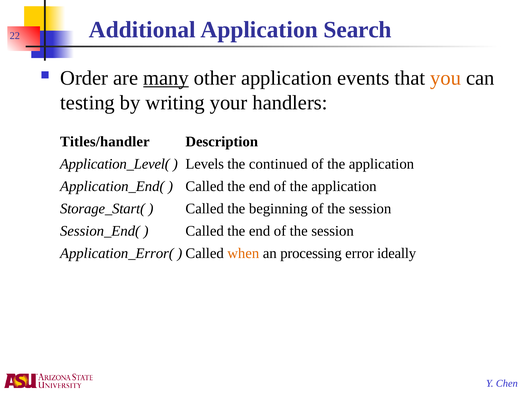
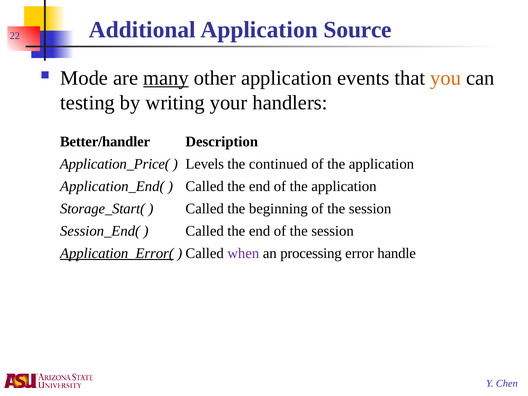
Search: Search -> Source
Order: Order -> Mode
Titles/handler: Titles/handler -> Better/handler
Application_Level(: Application_Level( -> Application_Price(
Application_Error( underline: none -> present
when colour: orange -> purple
ideally: ideally -> handle
